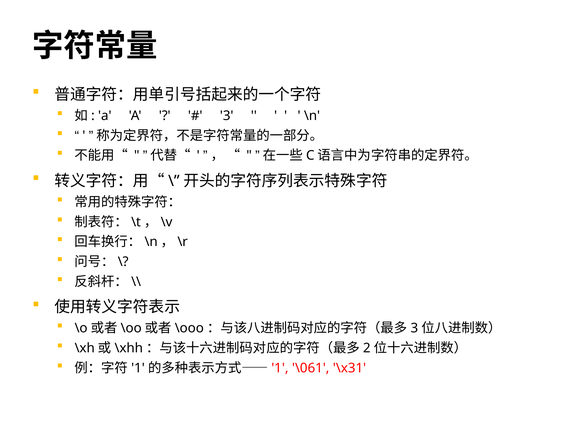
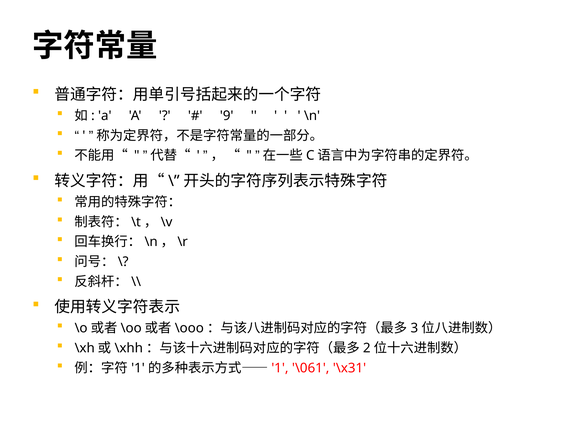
3: 3 -> 9
